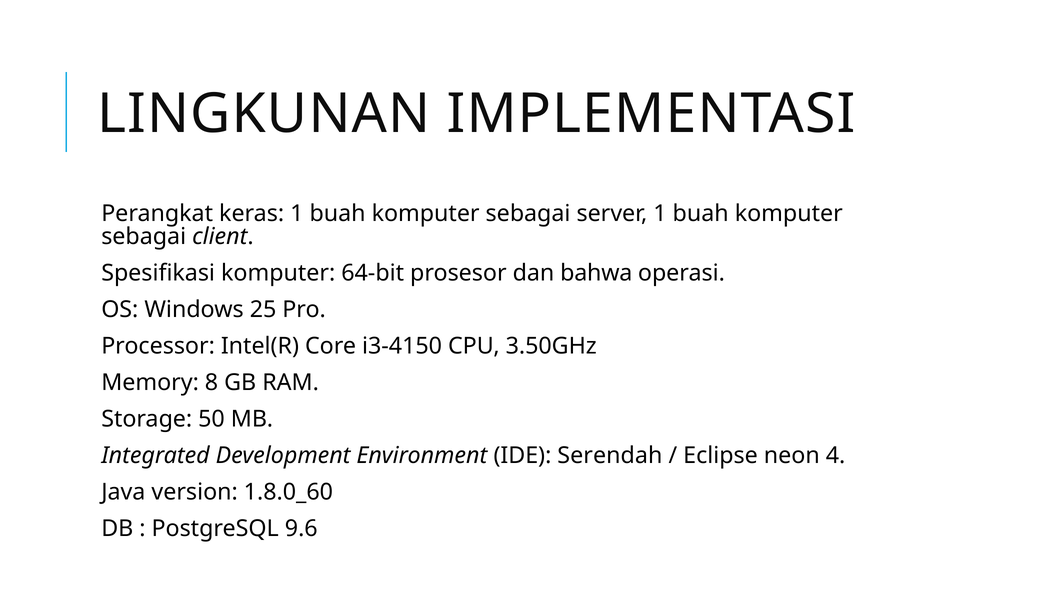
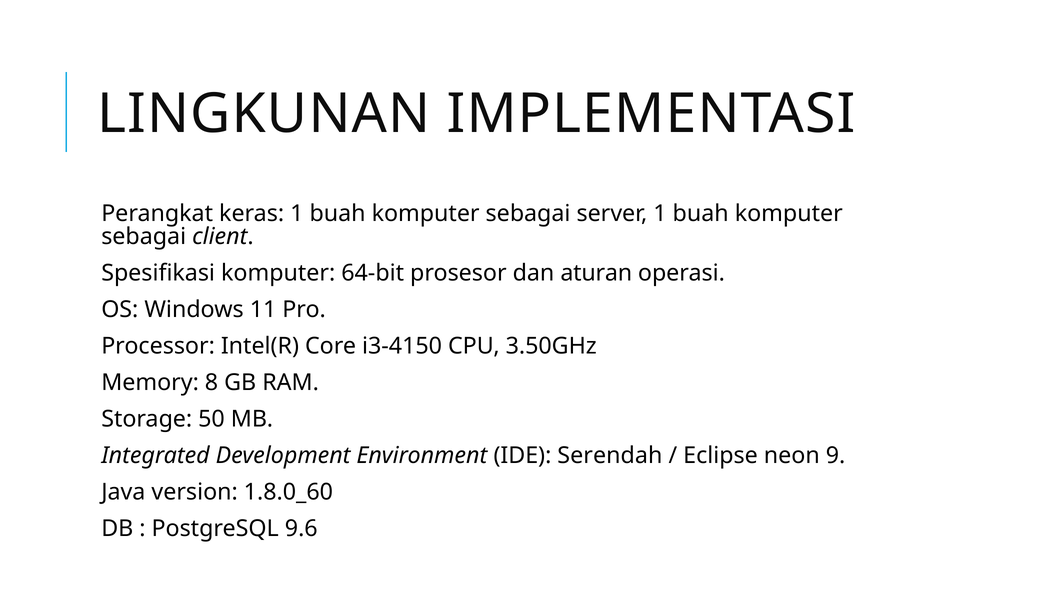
bahwa: bahwa -> aturan
25: 25 -> 11
4: 4 -> 9
